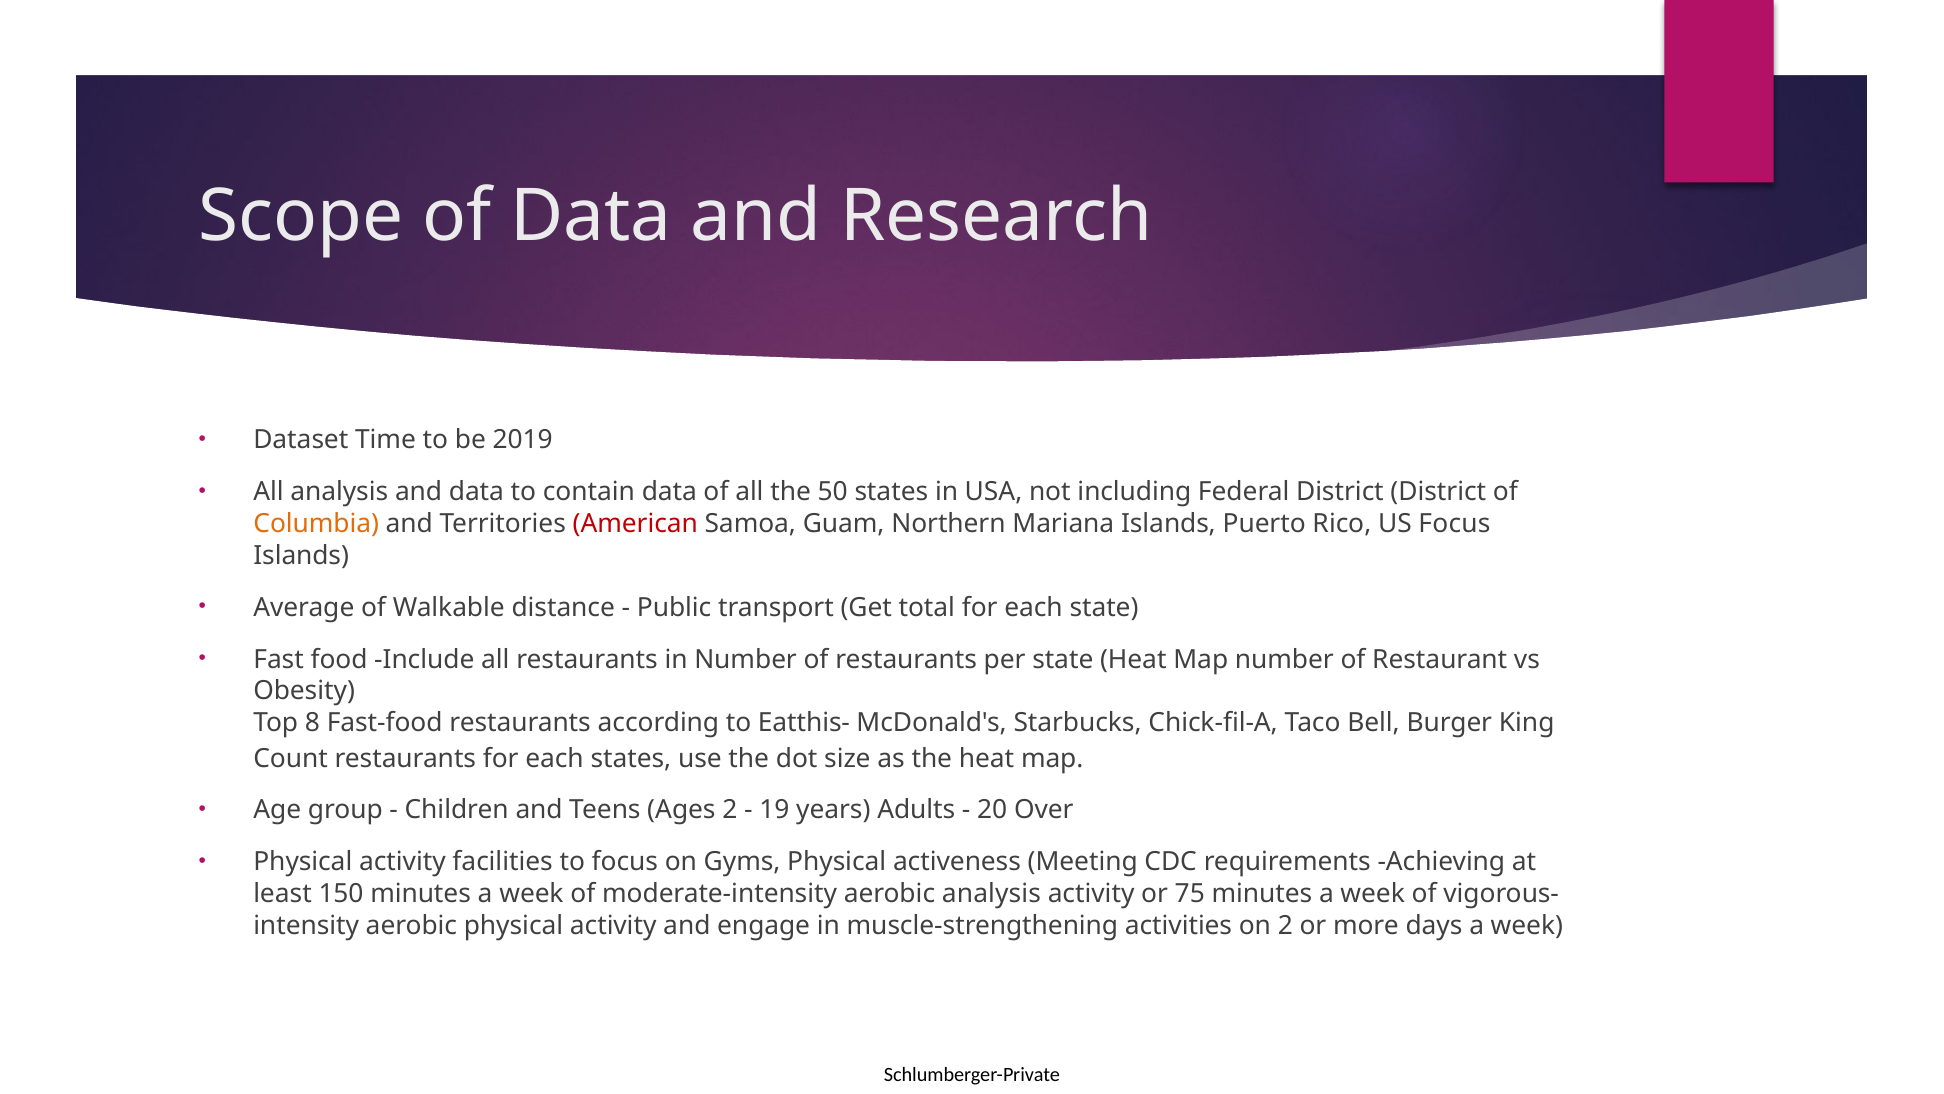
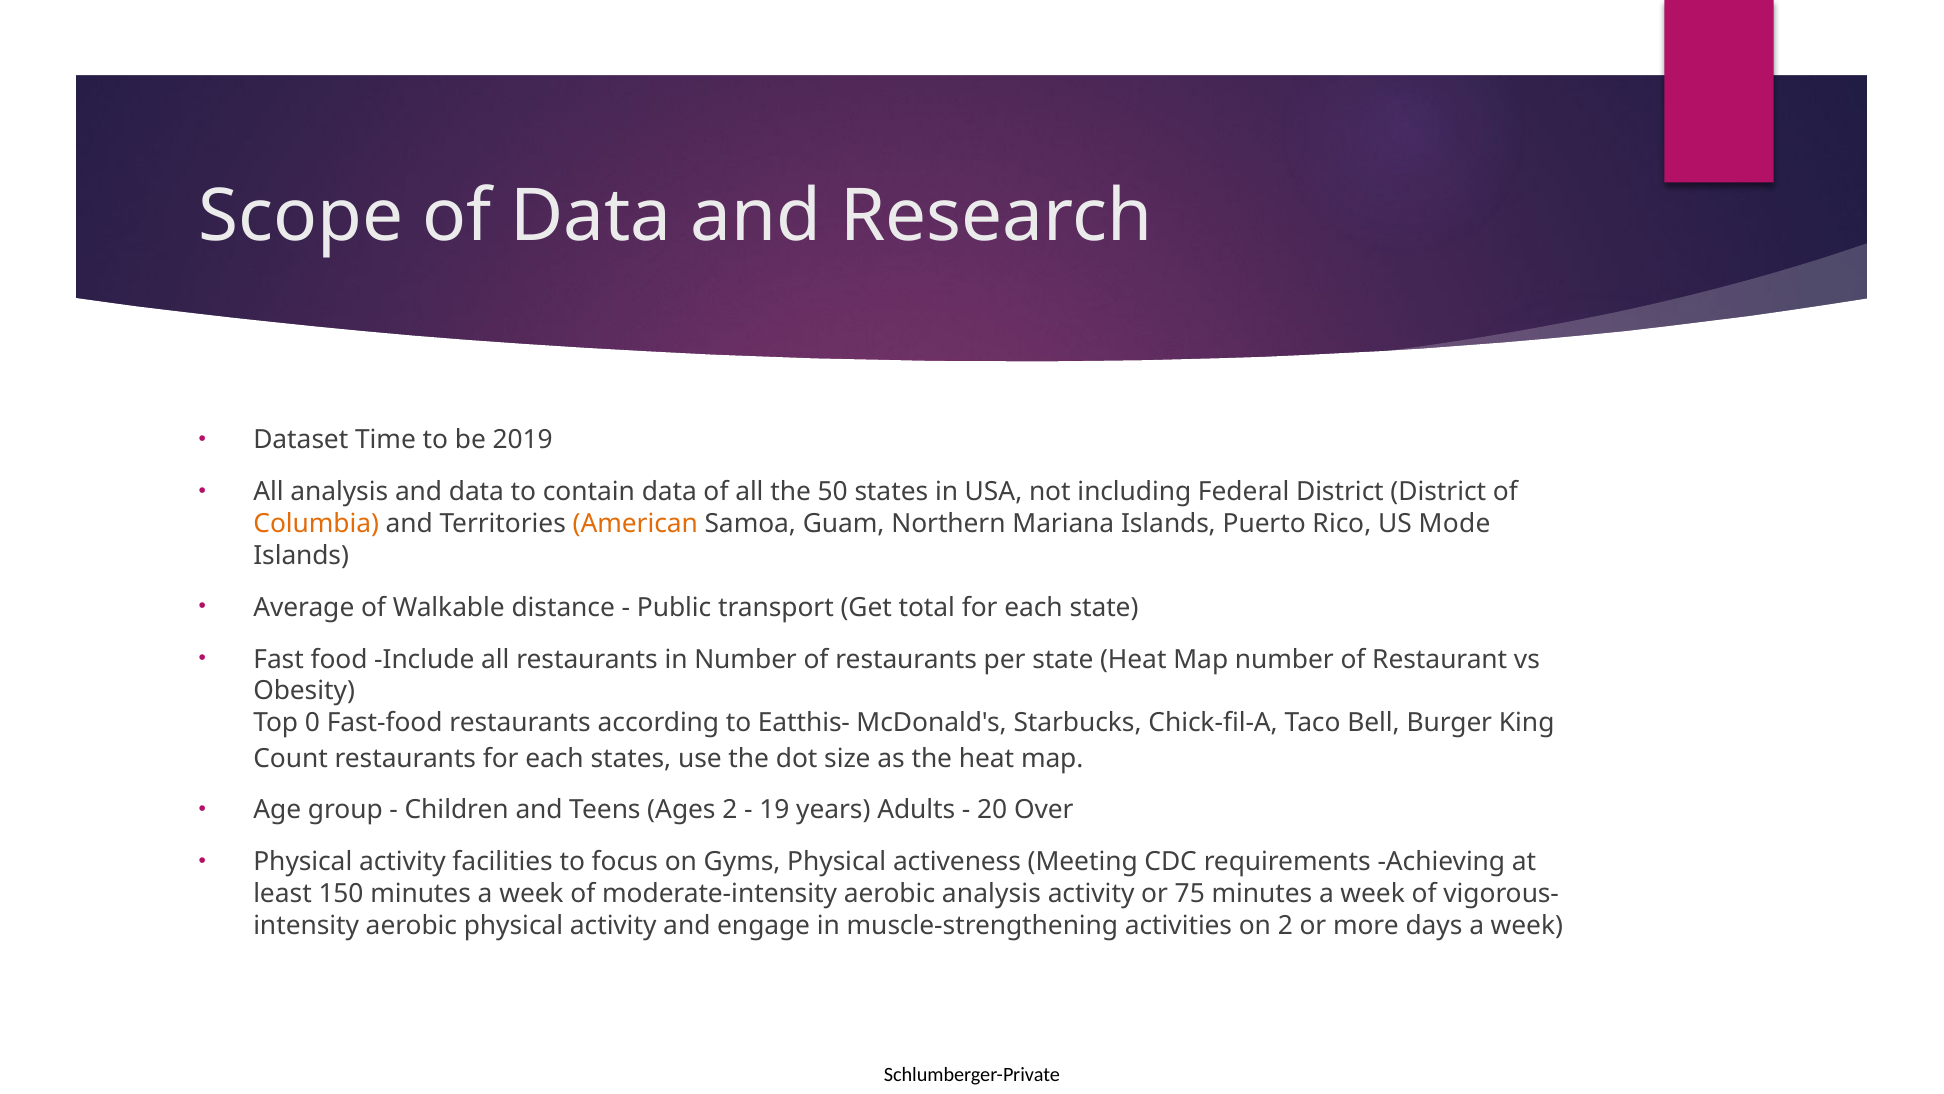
American colour: red -> orange
US Focus: Focus -> Mode
8: 8 -> 0
